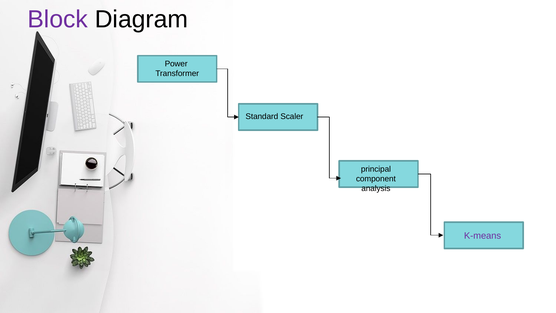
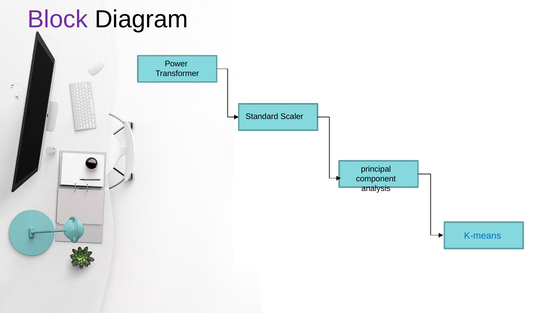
K-means colour: purple -> blue
